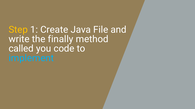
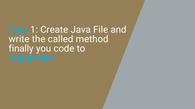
Step colour: yellow -> light blue
finally: finally -> called
called: called -> finally
